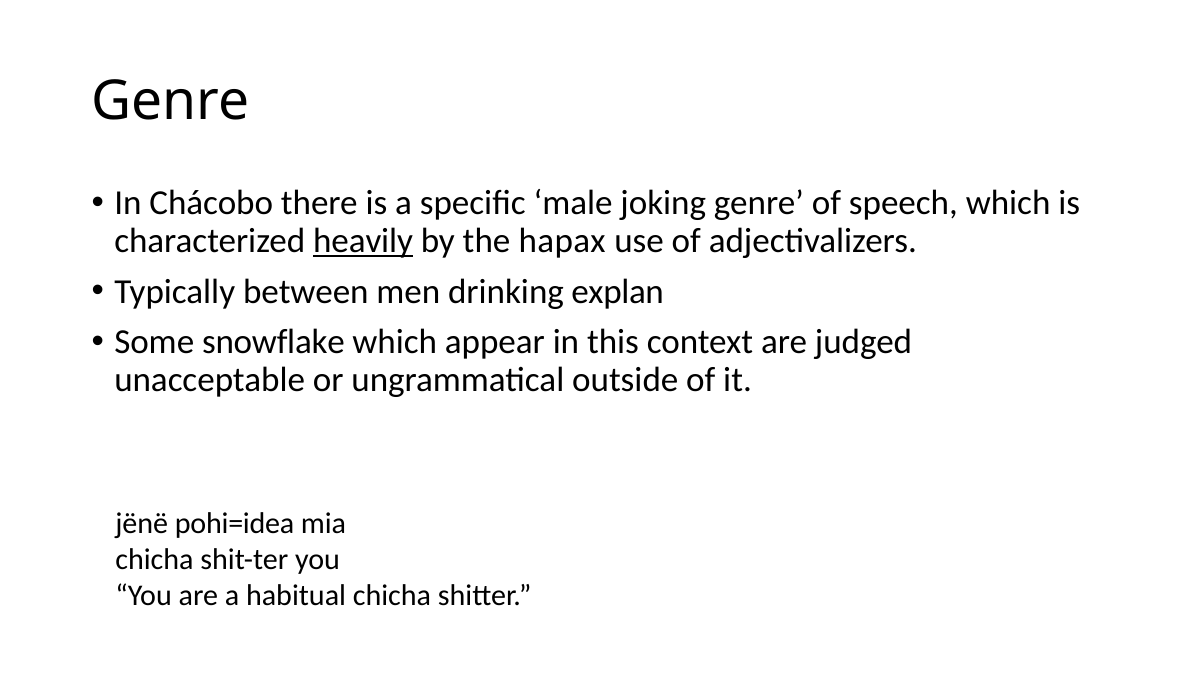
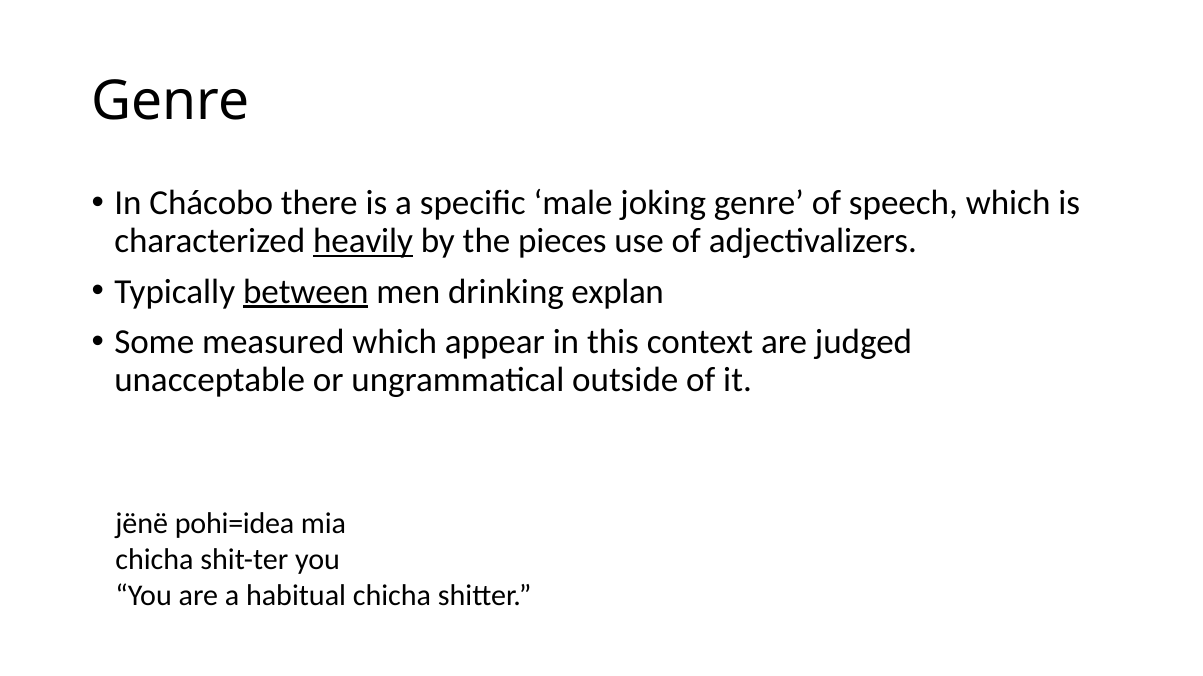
hapax: hapax -> pieces
between underline: none -> present
snowflake: snowflake -> measured
